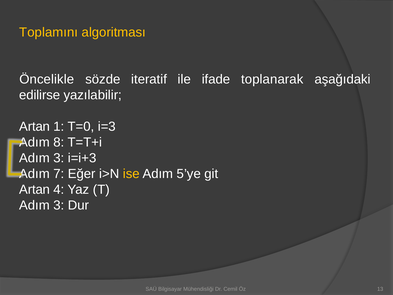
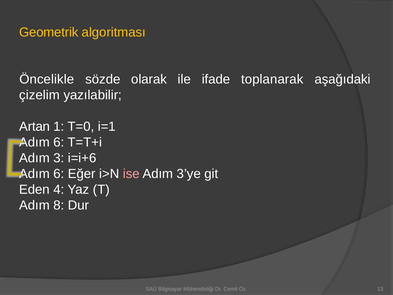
Toplamını: Toplamını -> Geometrik
iteratif: iteratif -> olarak
edilirse: edilirse -> çizelim
i=3: i=3 -> i=1
8 at (59, 142): 8 -> 6
i=i+3: i=i+3 -> i=i+6
7 at (59, 174): 7 -> 6
ise colour: yellow -> pink
5’ye: 5’ye -> 3’ye
Artan at (35, 189): Artan -> Eden
3 at (59, 205): 3 -> 8
